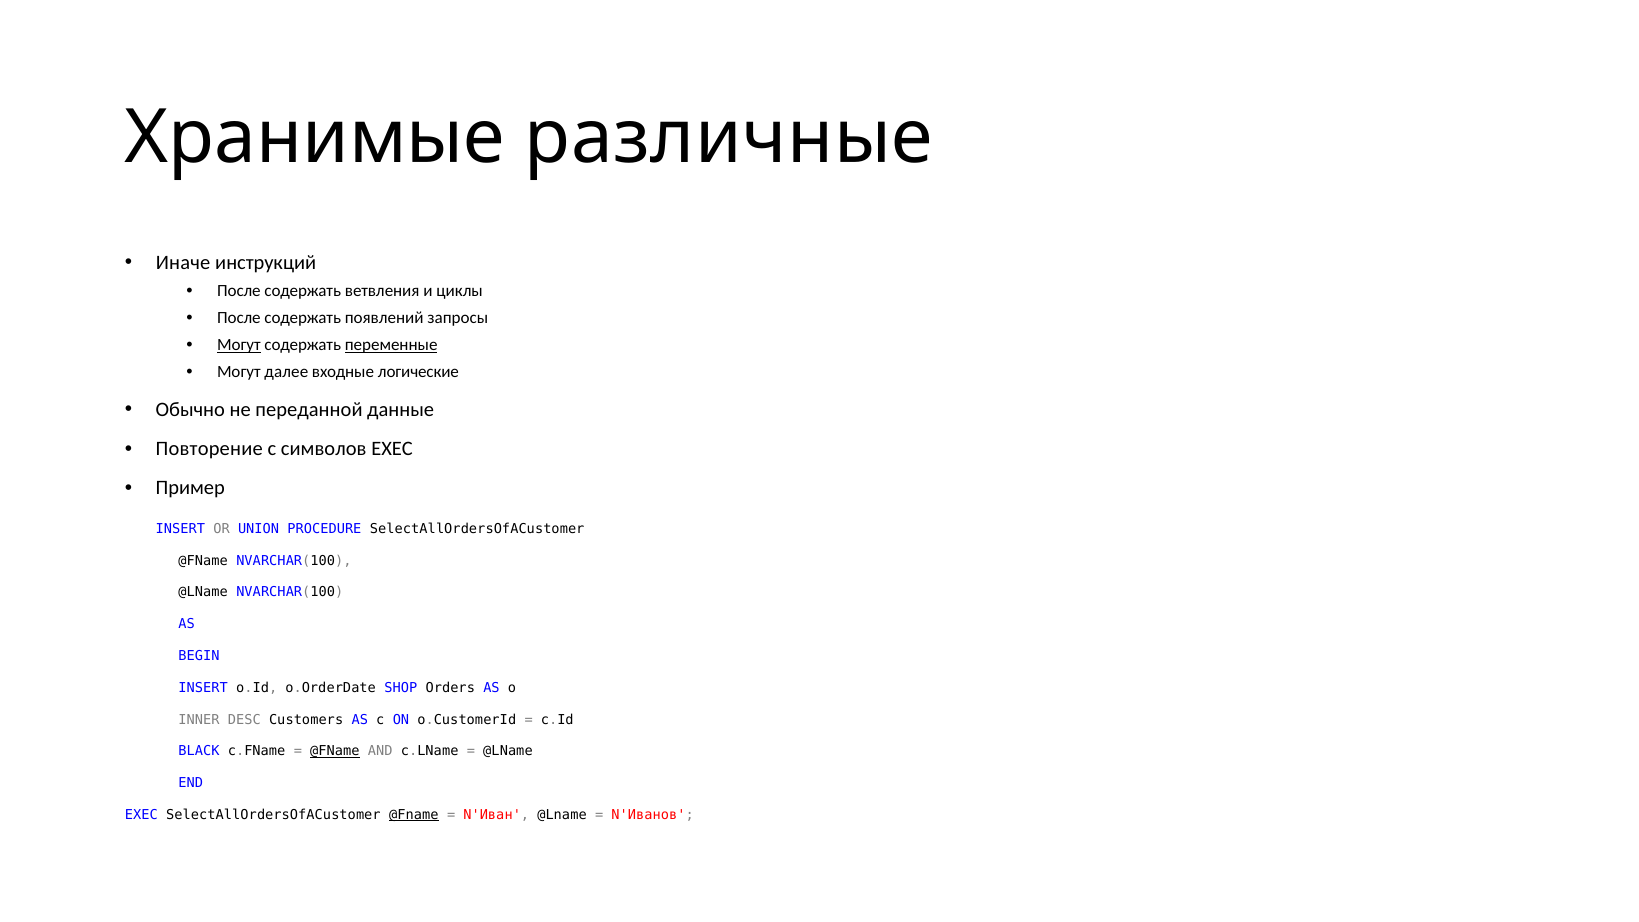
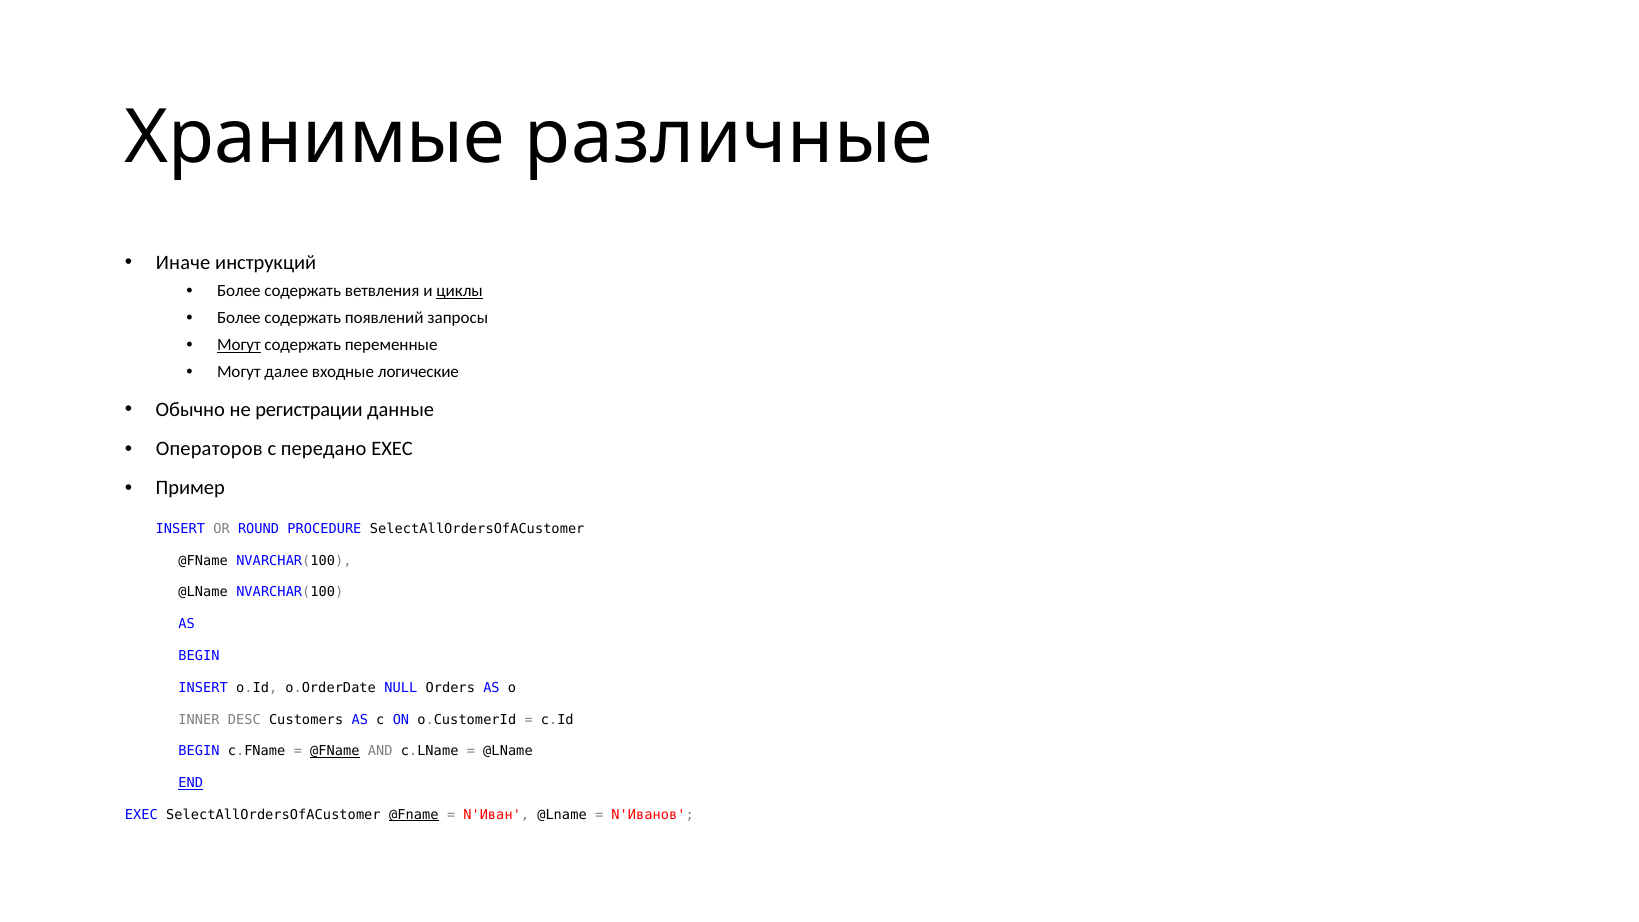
После at (239, 291): После -> Более
циклы underline: none -> present
После at (239, 318): После -> Более
переменные underline: present -> none
переданной: переданной -> регистрации
Повторение: Повторение -> Операторов
символов: символов -> передано
UNION: UNION -> ROUND
SHOP: SHOP -> NULL
BLACK at (199, 751): BLACK -> BEGIN
END underline: none -> present
